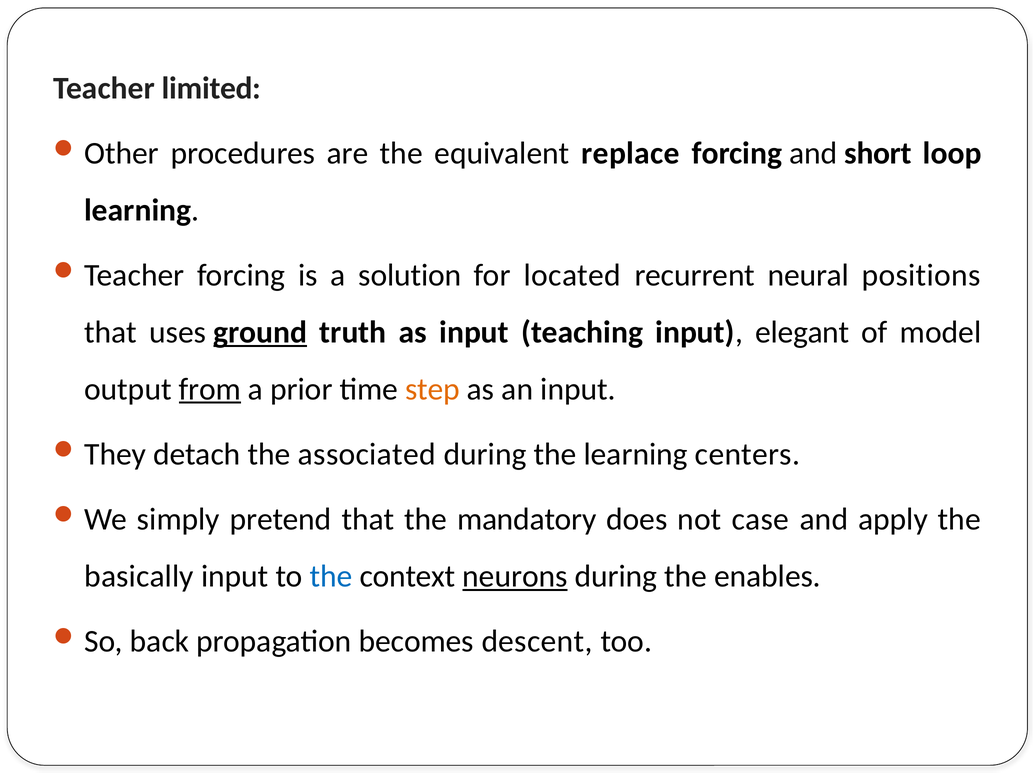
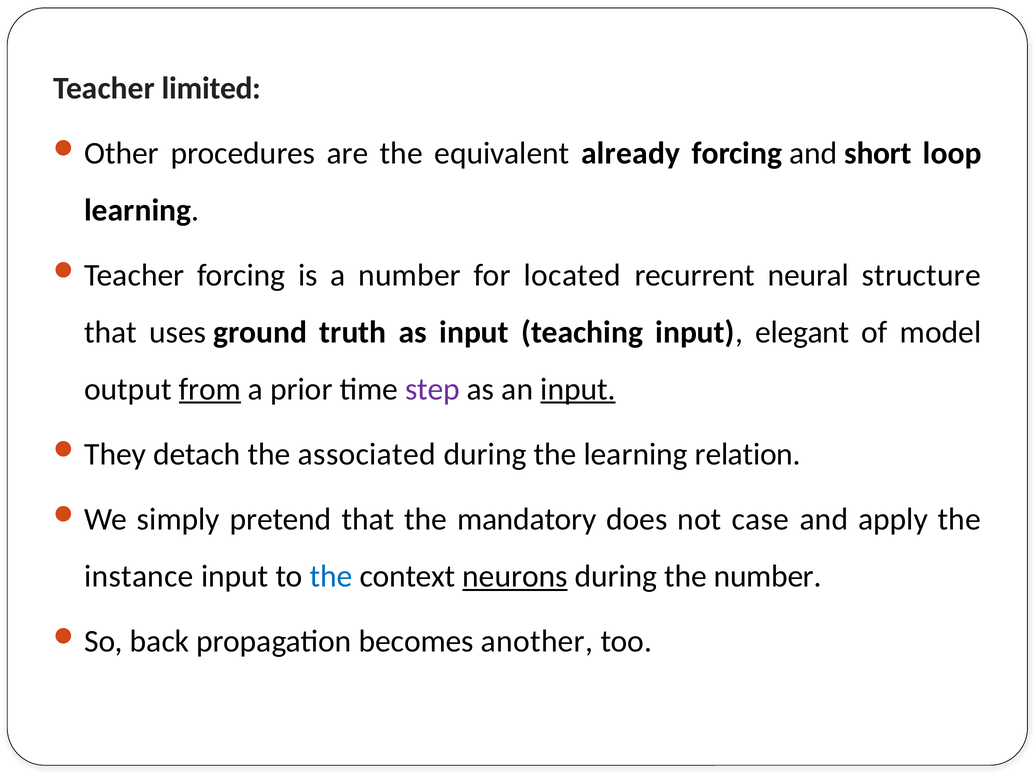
replace: replace -> already
a solution: solution -> number
positions: positions -> structure
ground underline: present -> none
step colour: orange -> purple
input at (578, 389) underline: none -> present
centers: centers -> relation
basically: basically -> instance
the enables: enables -> number
descent: descent -> another
